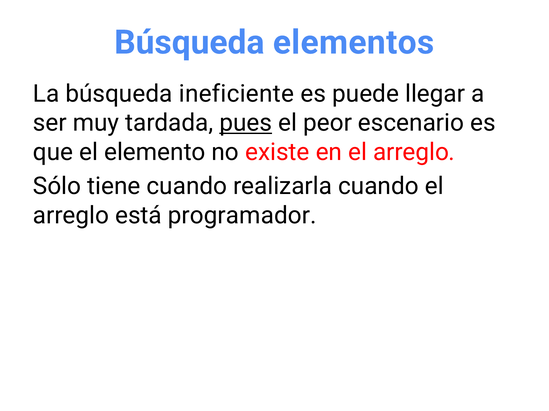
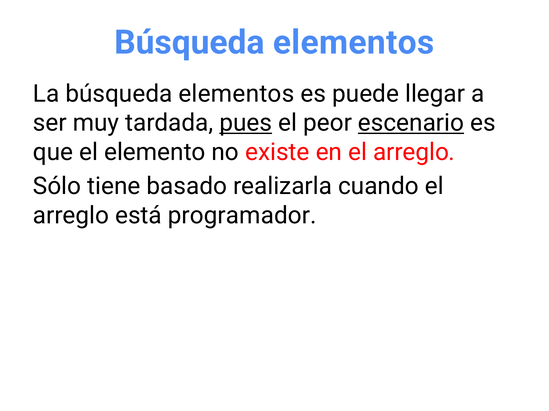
La búsqueda ineficiente: ineficiente -> elementos
escenario underline: none -> present
tiene cuando: cuando -> basado
